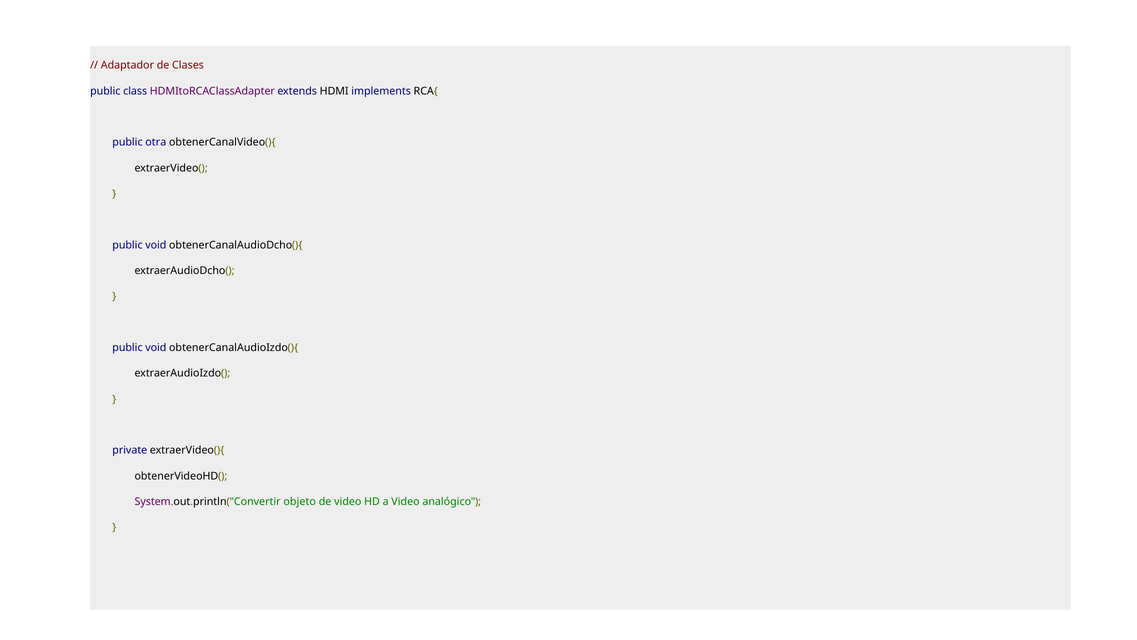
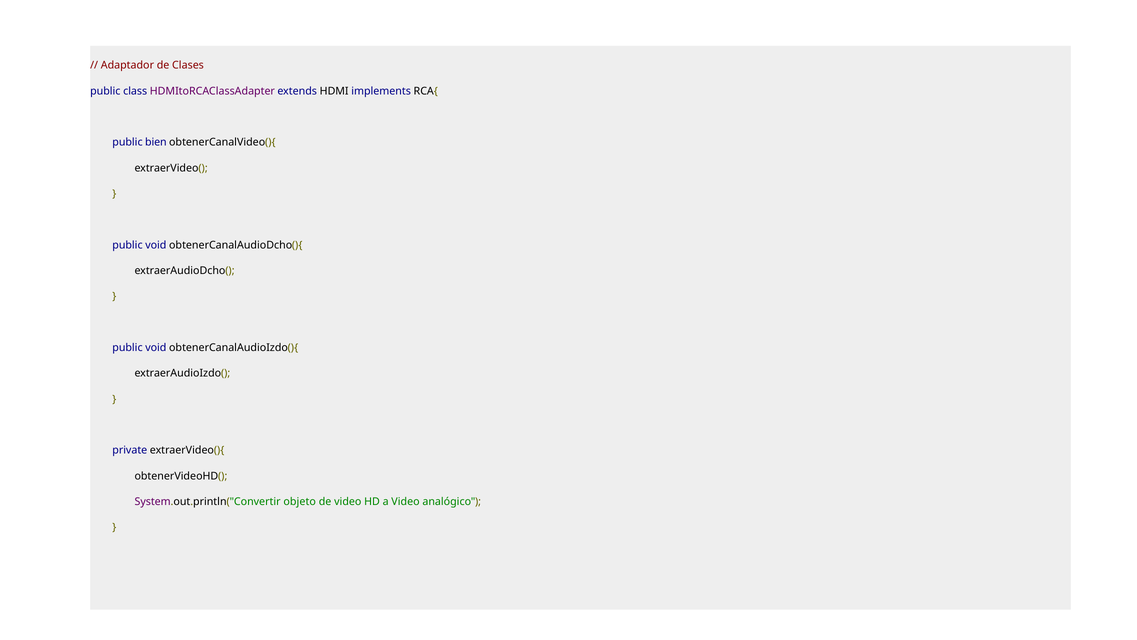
otra: otra -> bien
